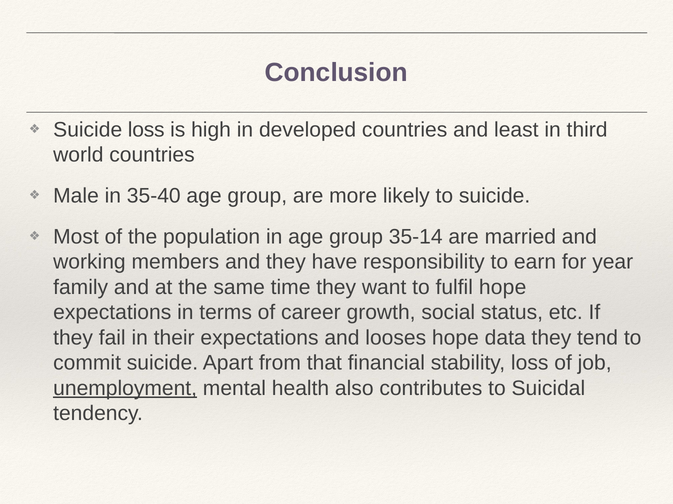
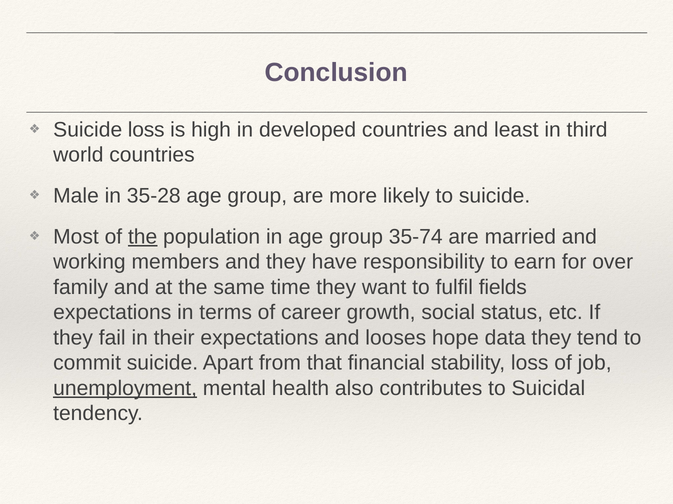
35-40: 35-40 -> 35-28
the at (143, 237) underline: none -> present
35-14: 35-14 -> 35-74
year: year -> over
fulfil hope: hope -> fields
